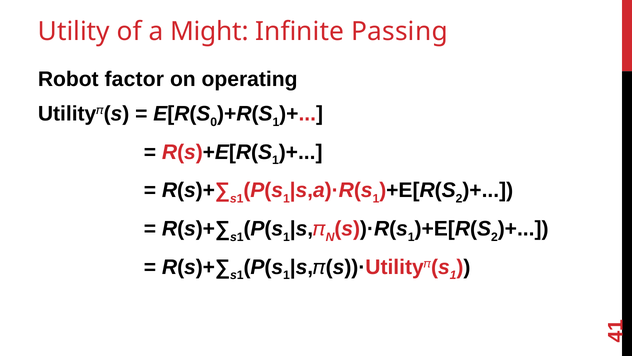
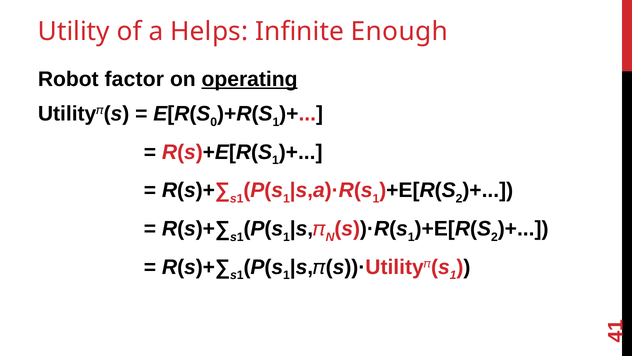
Might: Might -> Helps
Passing: Passing -> Enough
operating underline: none -> present
